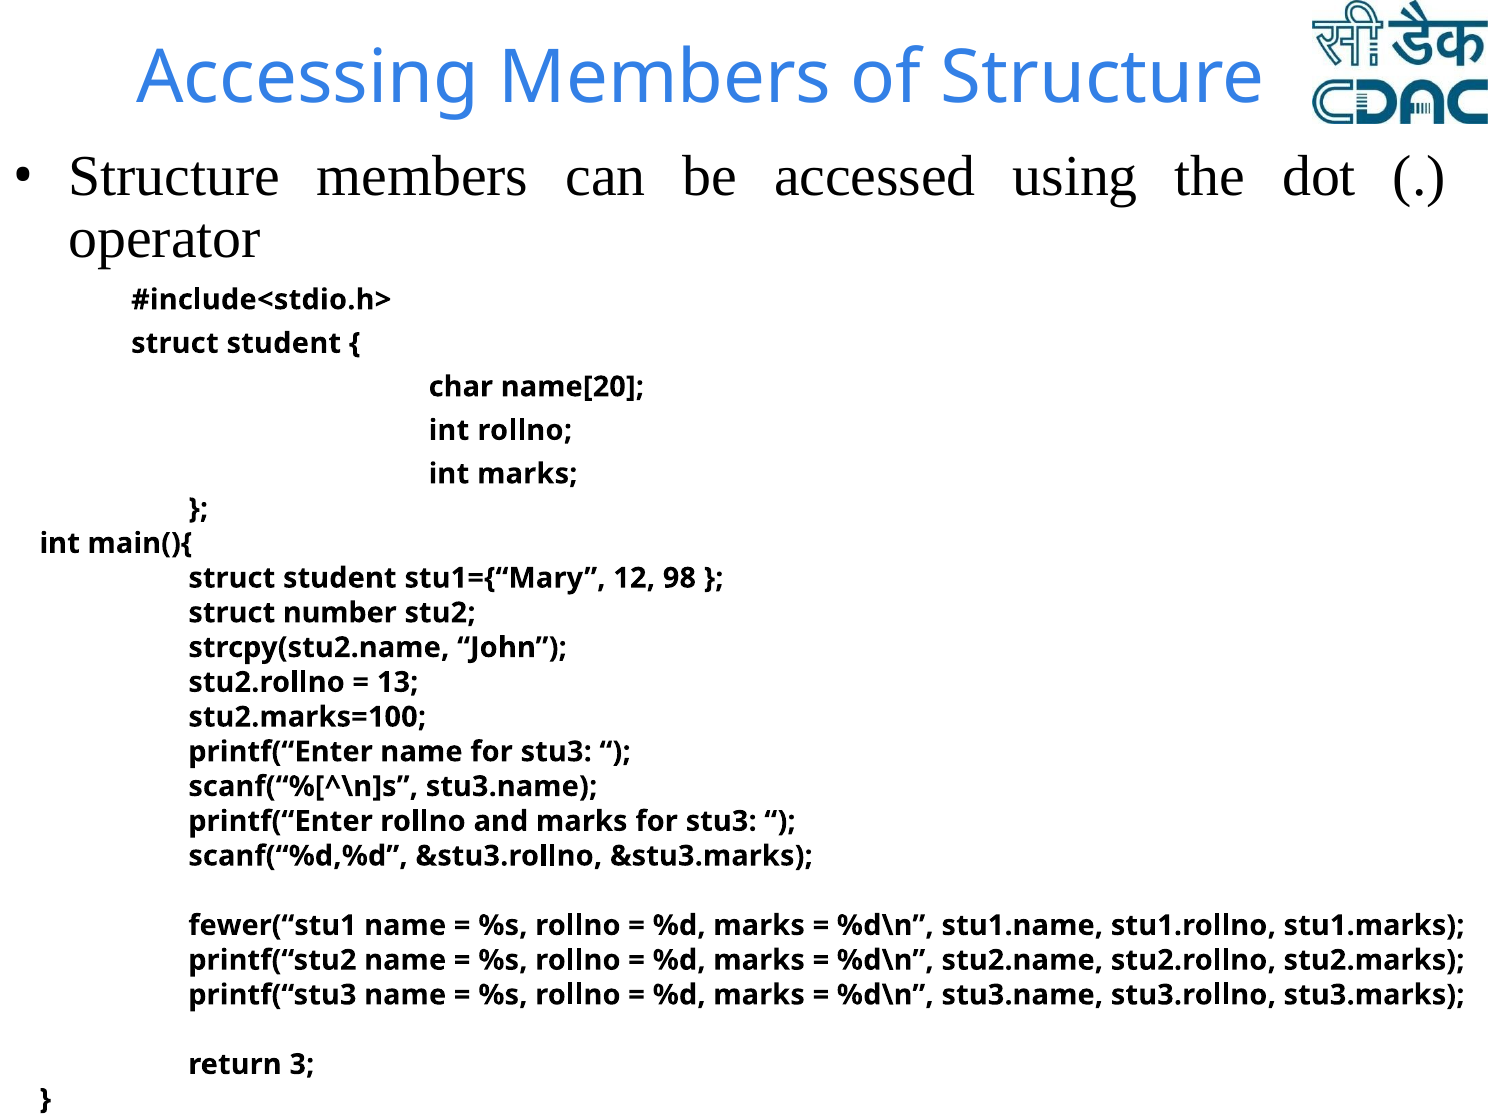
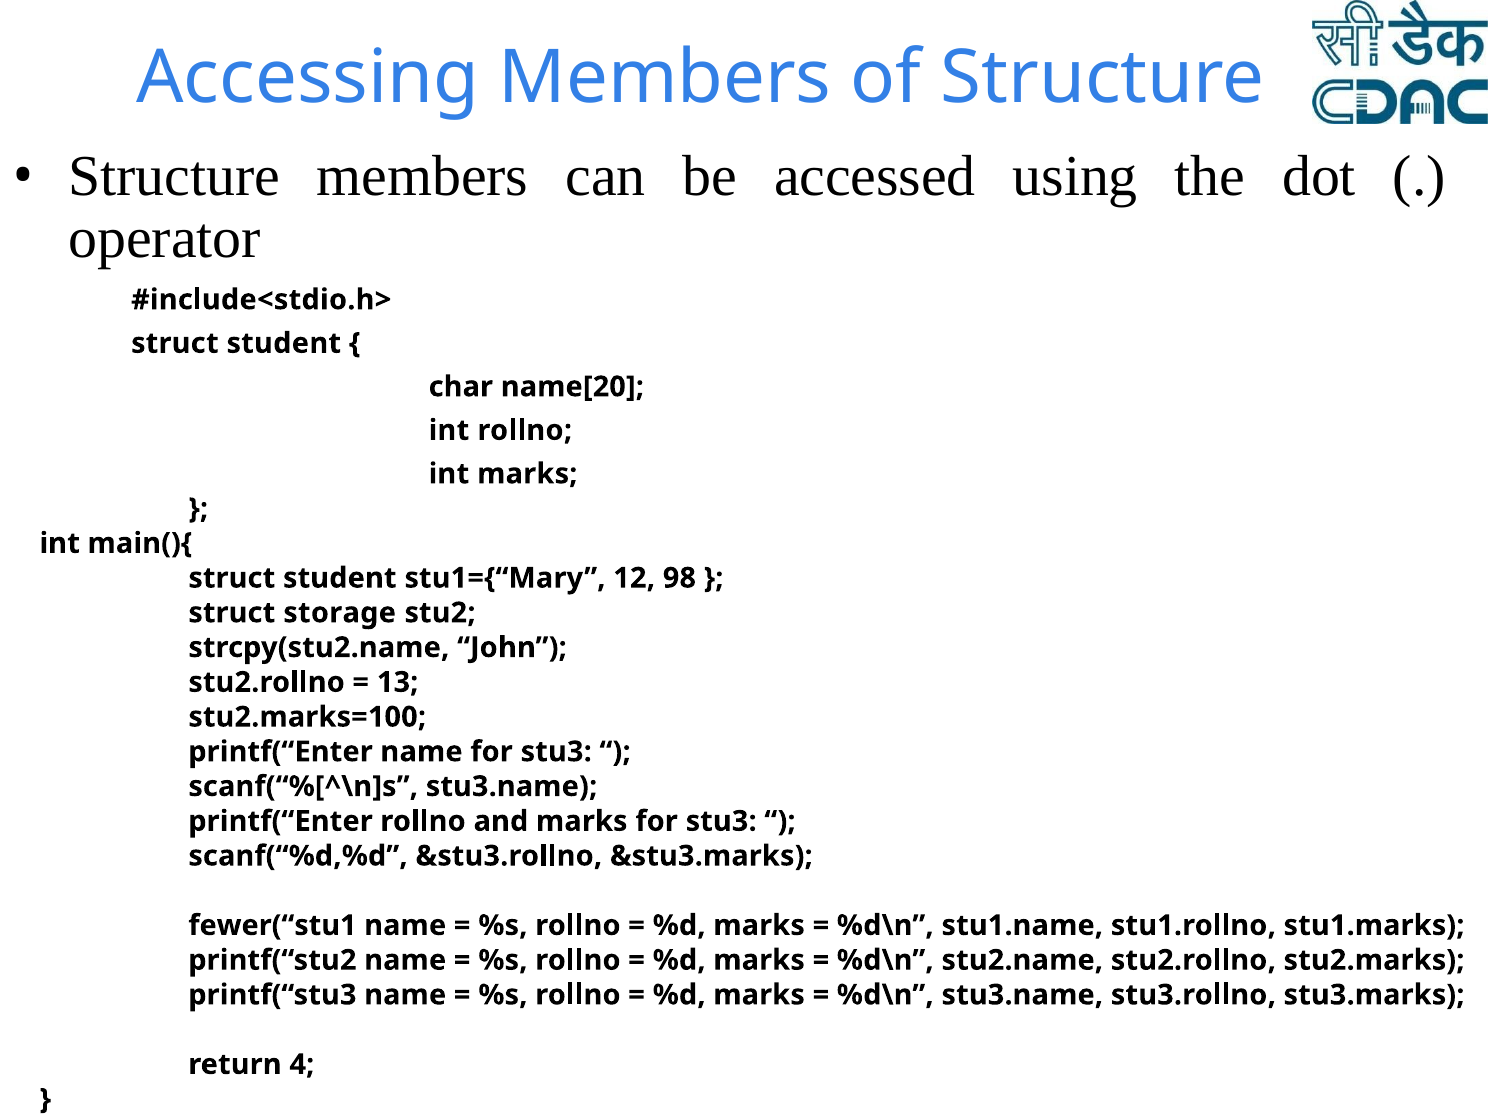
number: number -> storage
3: 3 -> 4
